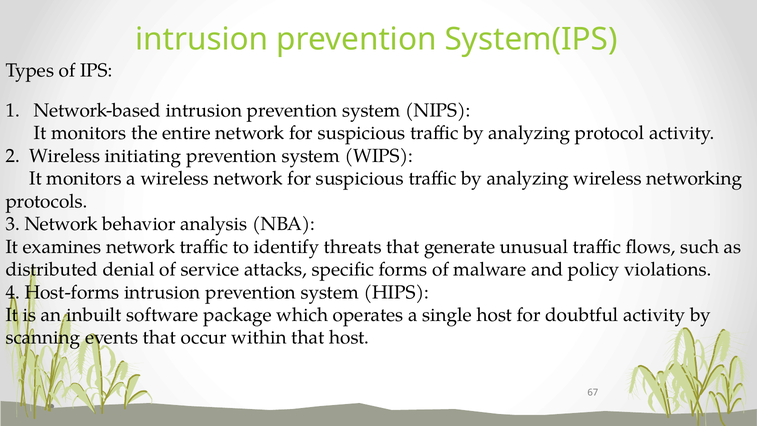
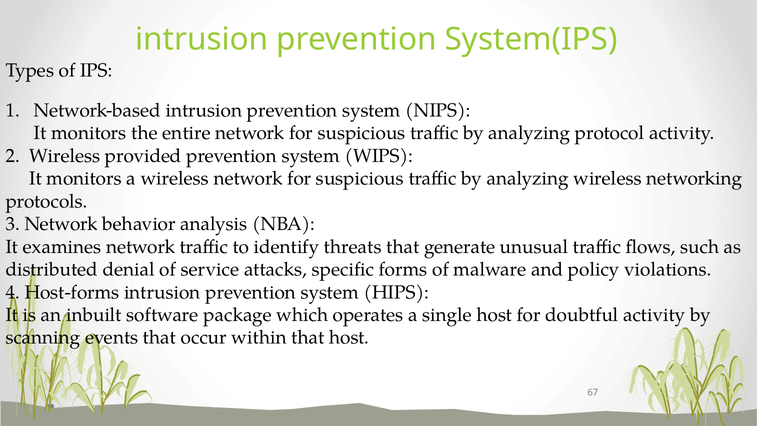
initiating: initiating -> provided
